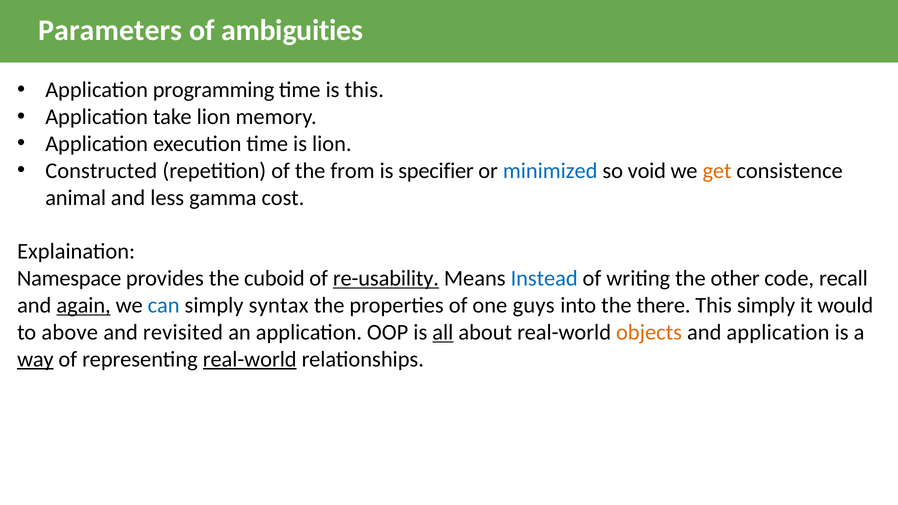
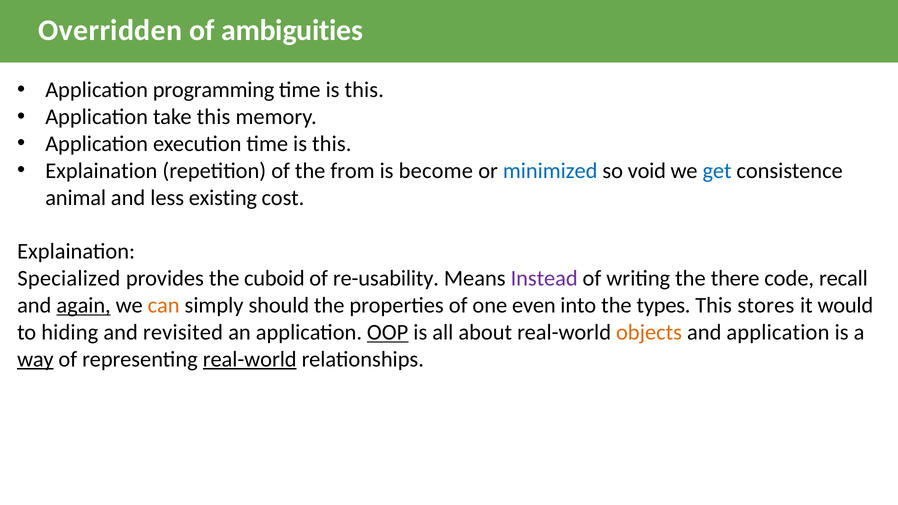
Parameters: Parameters -> Overridden
take lion: lion -> this
execution time is lion: lion -> this
Constructed at (101, 171): Constructed -> Explaination
specifier: specifier -> become
get colour: orange -> blue
gamma: gamma -> existing
Namespace: Namespace -> Specialized
re-usability underline: present -> none
Instead colour: blue -> purple
other: other -> there
can colour: blue -> orange
syntax: syntax -> should
guys: guys -> even
there: there -> types
This simply: simply -> stores
above: above -> hiding
OOP underline: none -> present
all underline: present -> none
